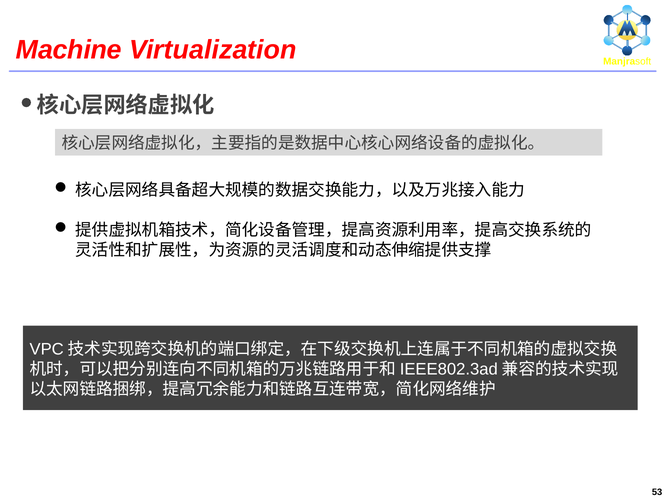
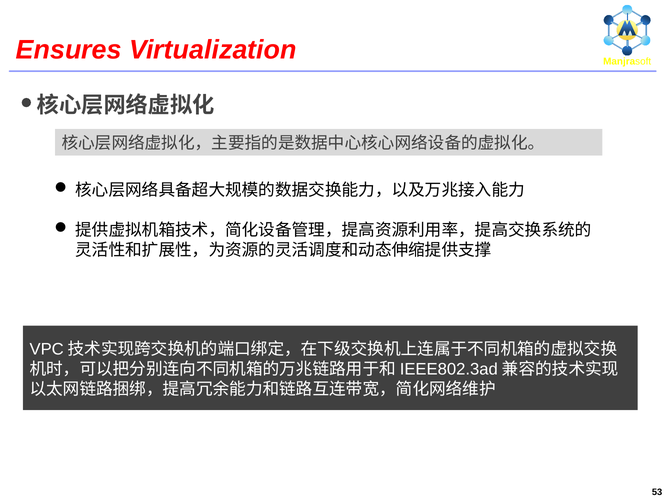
Machine: Machine -> Ensures
